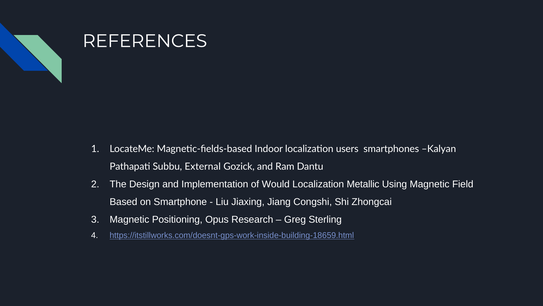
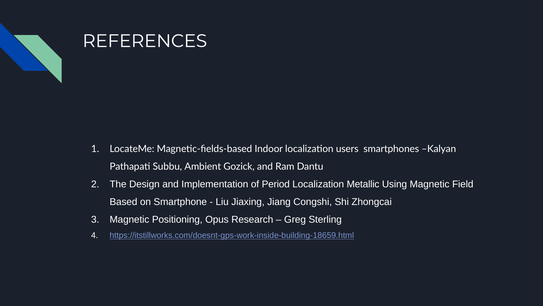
External: External -> Ambient
Would: Would -> Period
